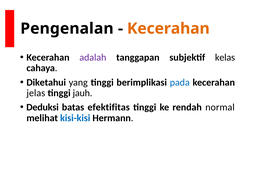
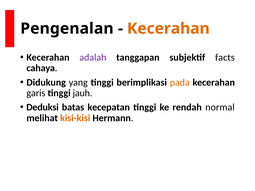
kelas: kelas -> facts
Diketahui: Diketahui -> Didukung
pada colour: blue -> orange
jelas: jelas -> garis
efektifitas: efektifitas -> kecepatan
kisi-kisi colour: blue -> orange
